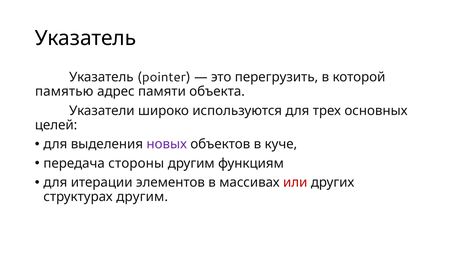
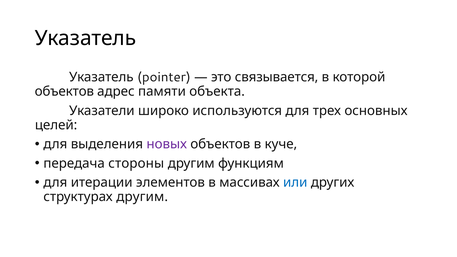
перегрузить: перегрузить -> связывается
памятью at (64, 92): памятью -> объектов
или colour: red -> blue
